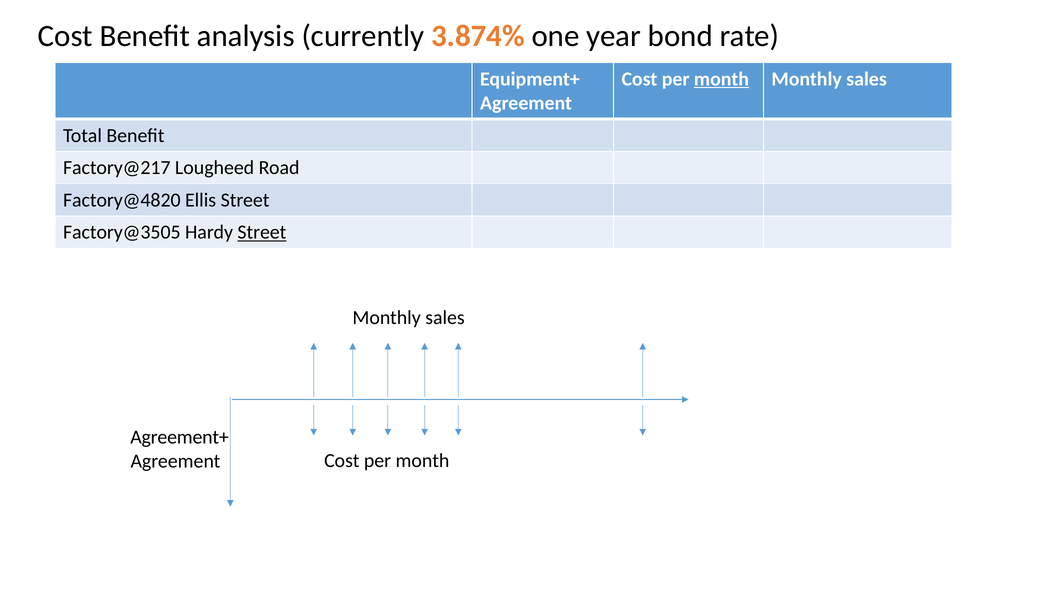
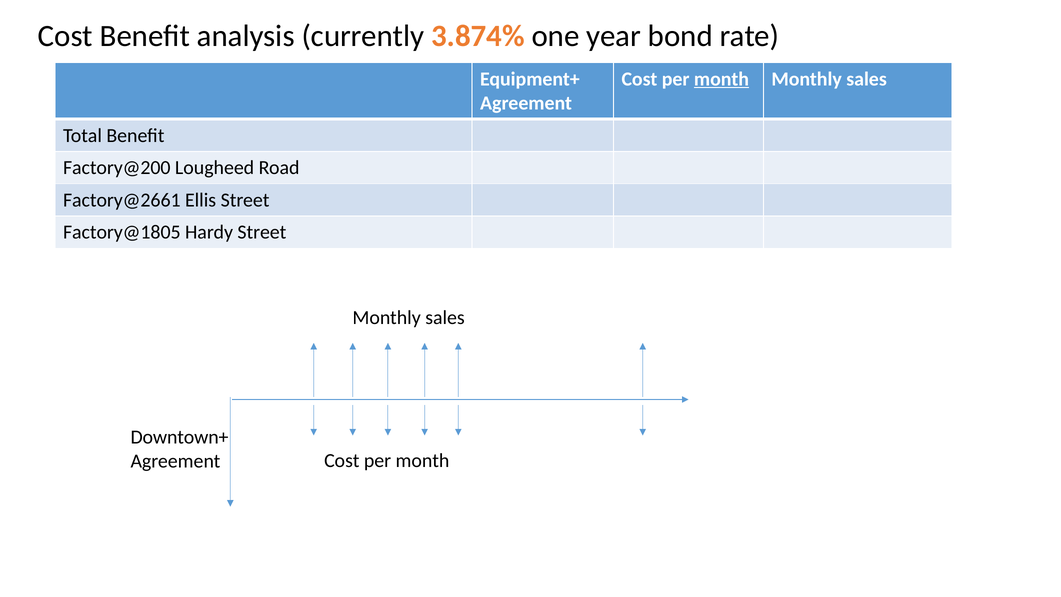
Factory@217: Factory@217 -> Factory@200
Factory@4820: Factory@4820 -> Factory@2661
Factory@3505: Factory@3505 -> Factory@1805
Street at (262, 232) underline: present -> none
Agreement+: Agreement+ -> Downtown+
